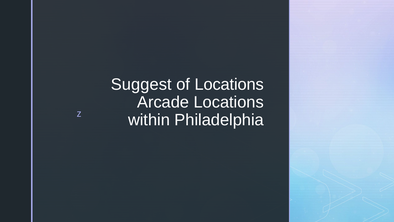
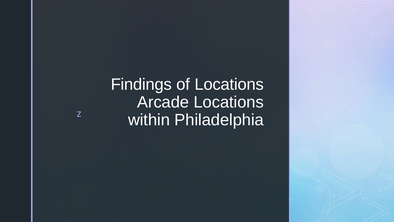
Suggest: Suggest -> Findings
